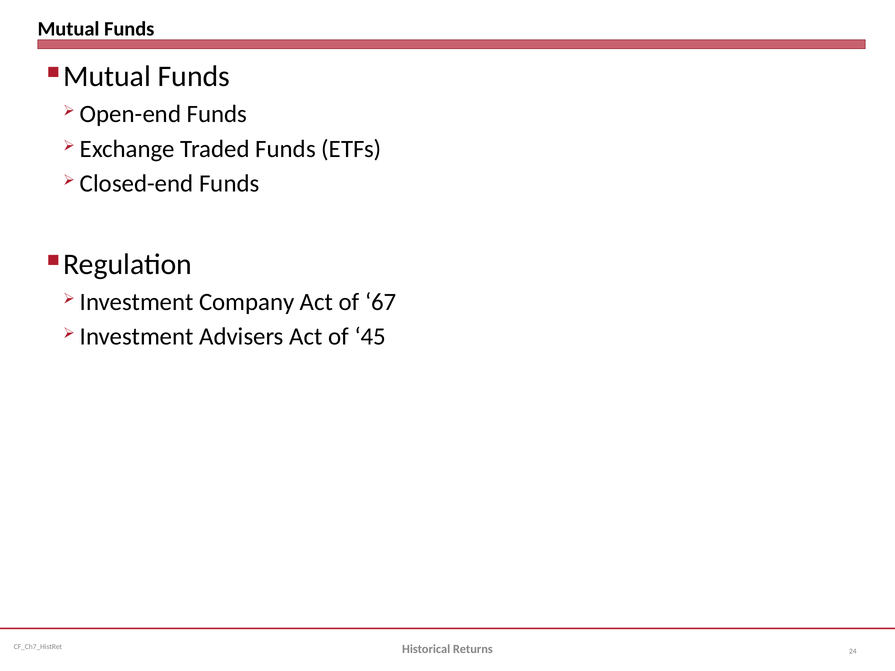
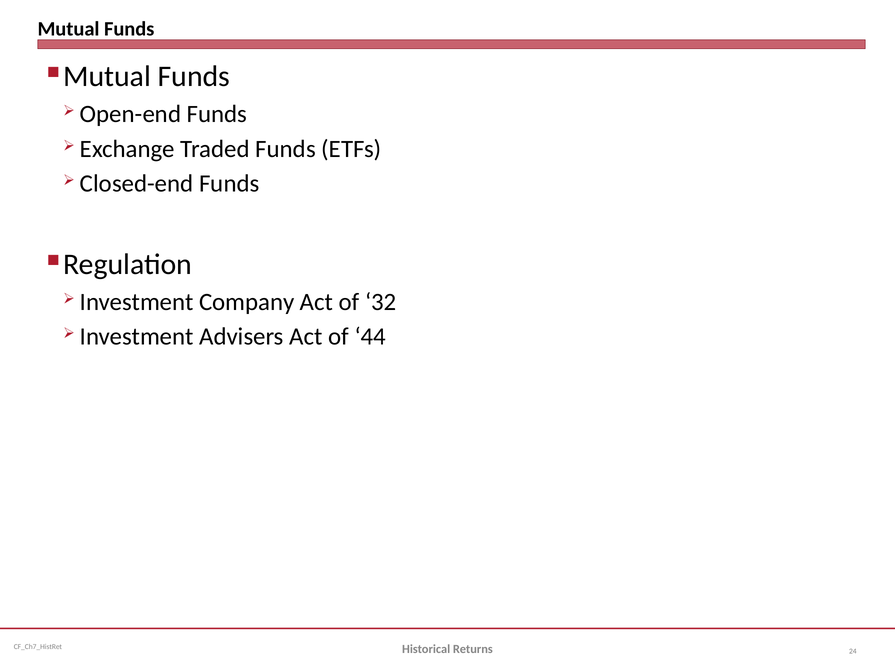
67: 67 -> 32
45: 45 -> 44
